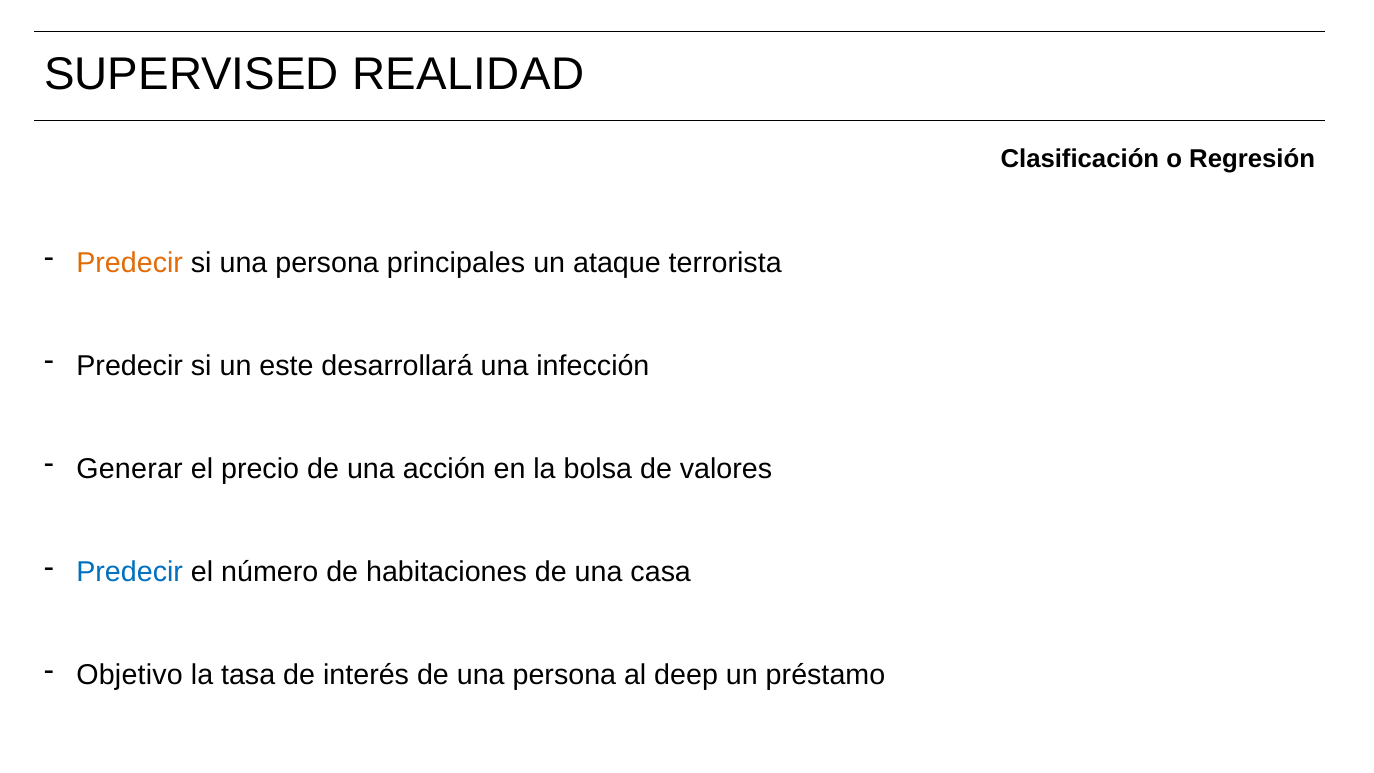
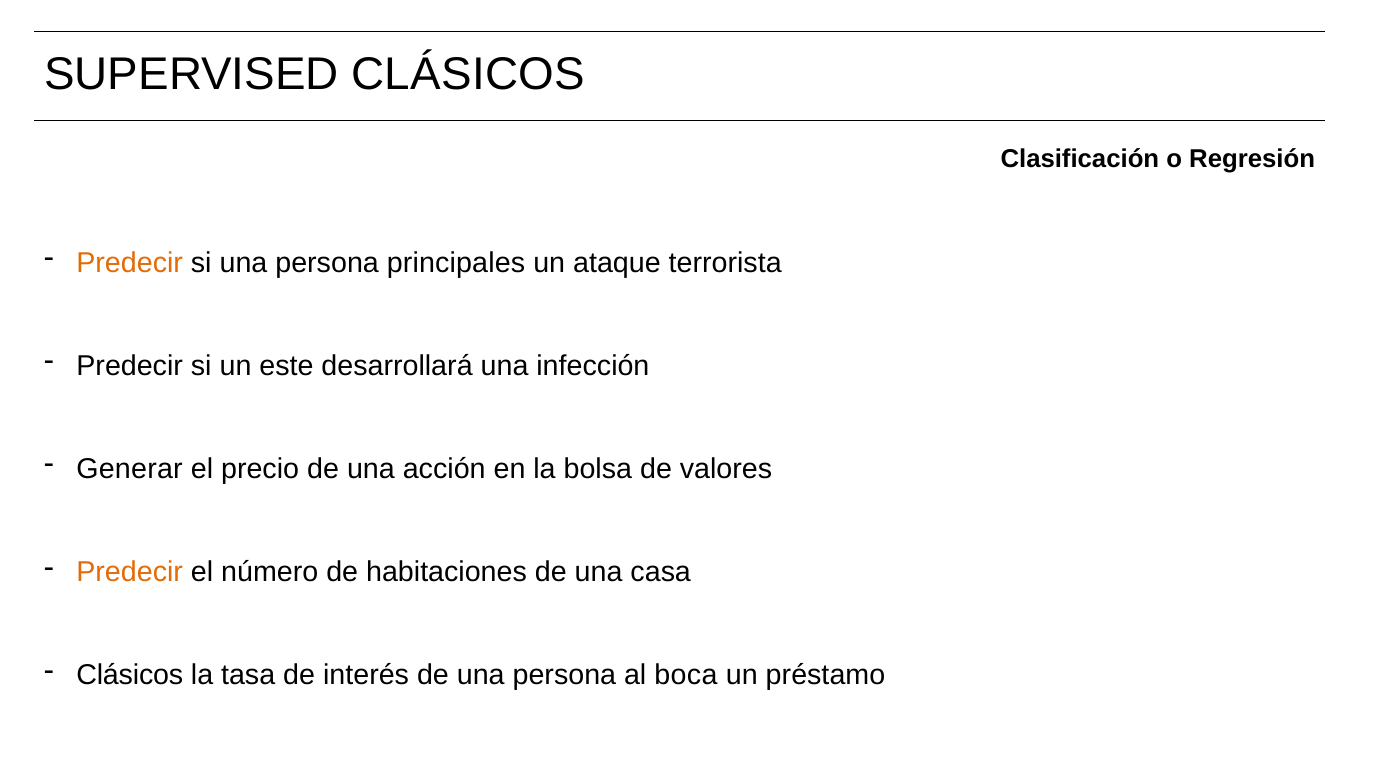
SUPERVISED REALIDAD: REALIDAD -> CLÁSICOS
Predecir at (130, 572) colour: blue -> orange
Objetivo at (130, 675): Objetivo -> Clásicos
deep: deep -> boca
